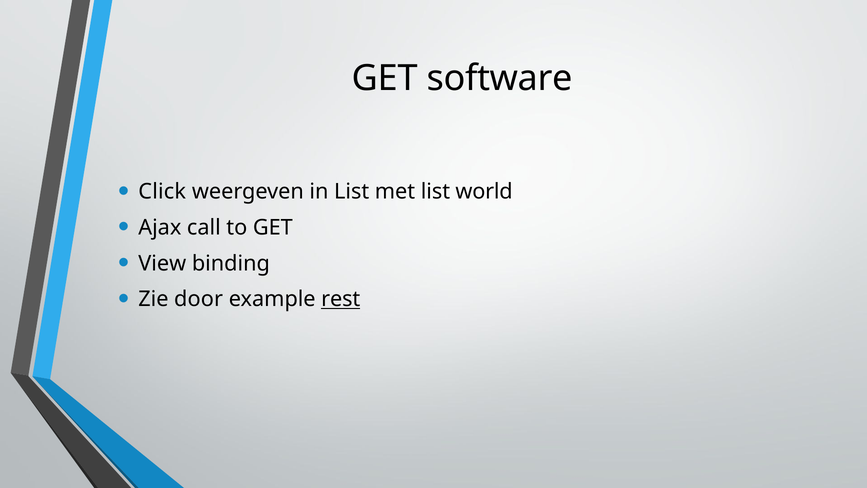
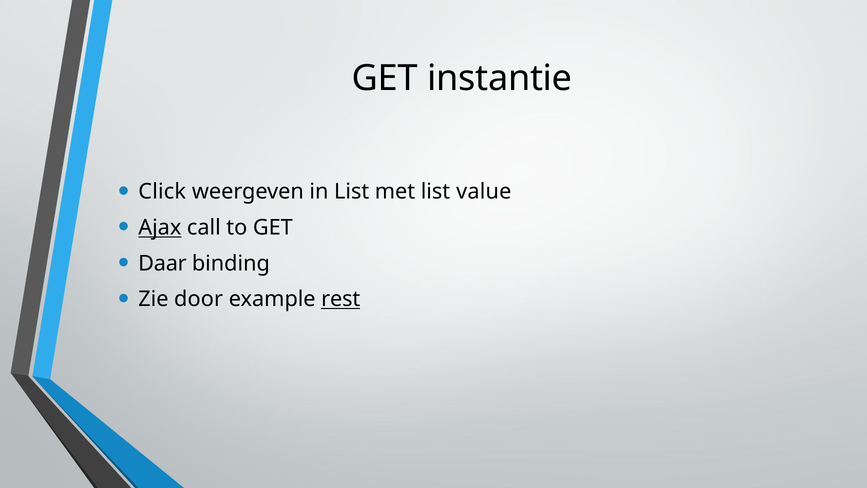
software: software -> instantie
world: world -> value
Ajax underline: none -> present
View: View -> Daar
